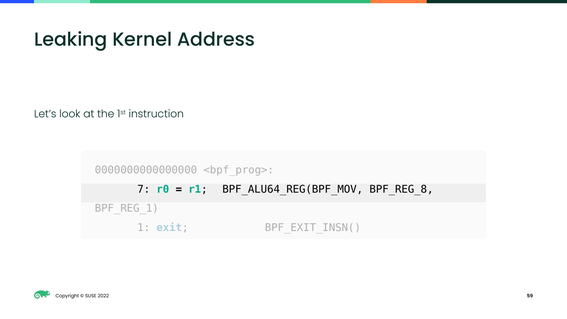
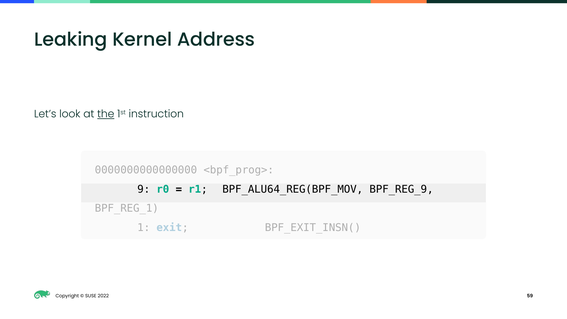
the underline: none -> present
7: 7 -> 9
BPF_REG_8: BPF_REG_8 -> BPF_REG_9
